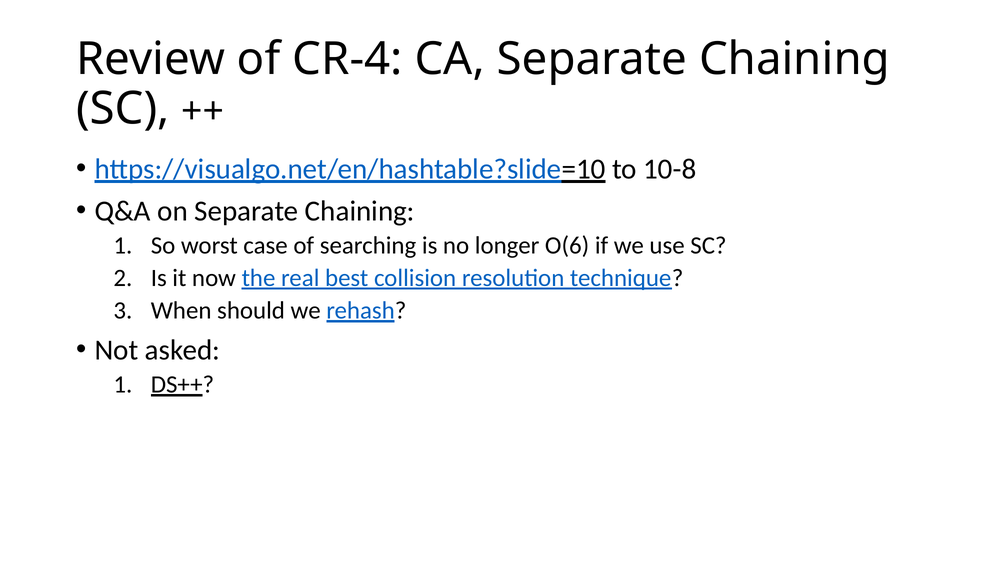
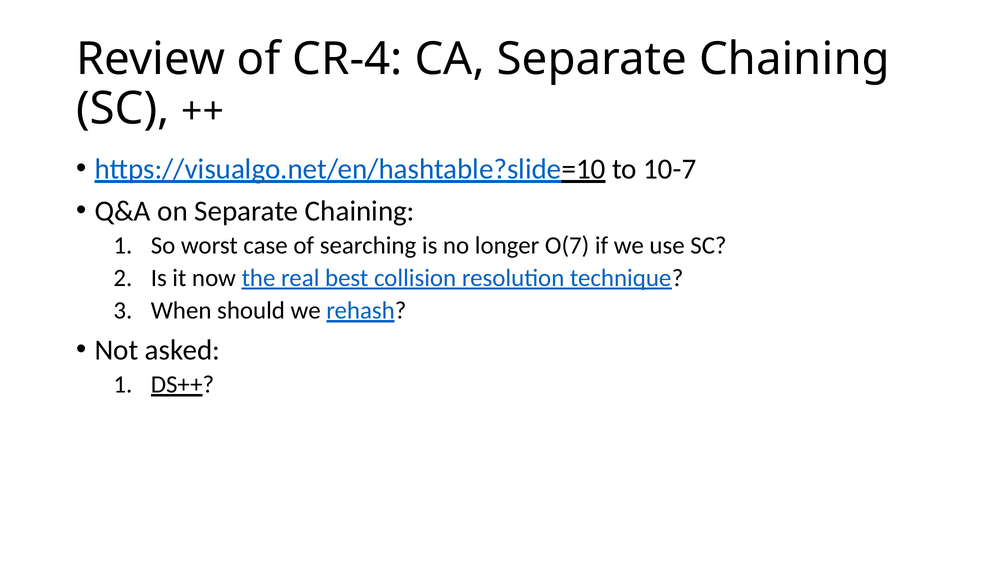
10-8: 10-8 -> 10-7
O(6: O(6 -> O(7
